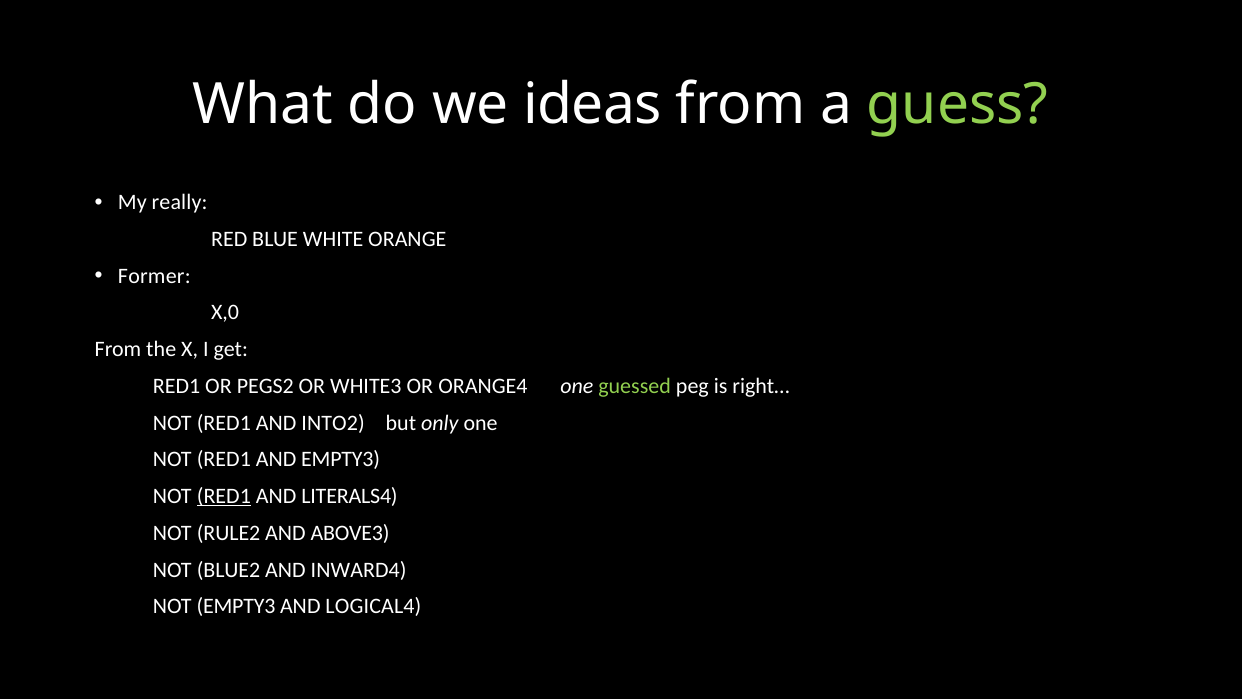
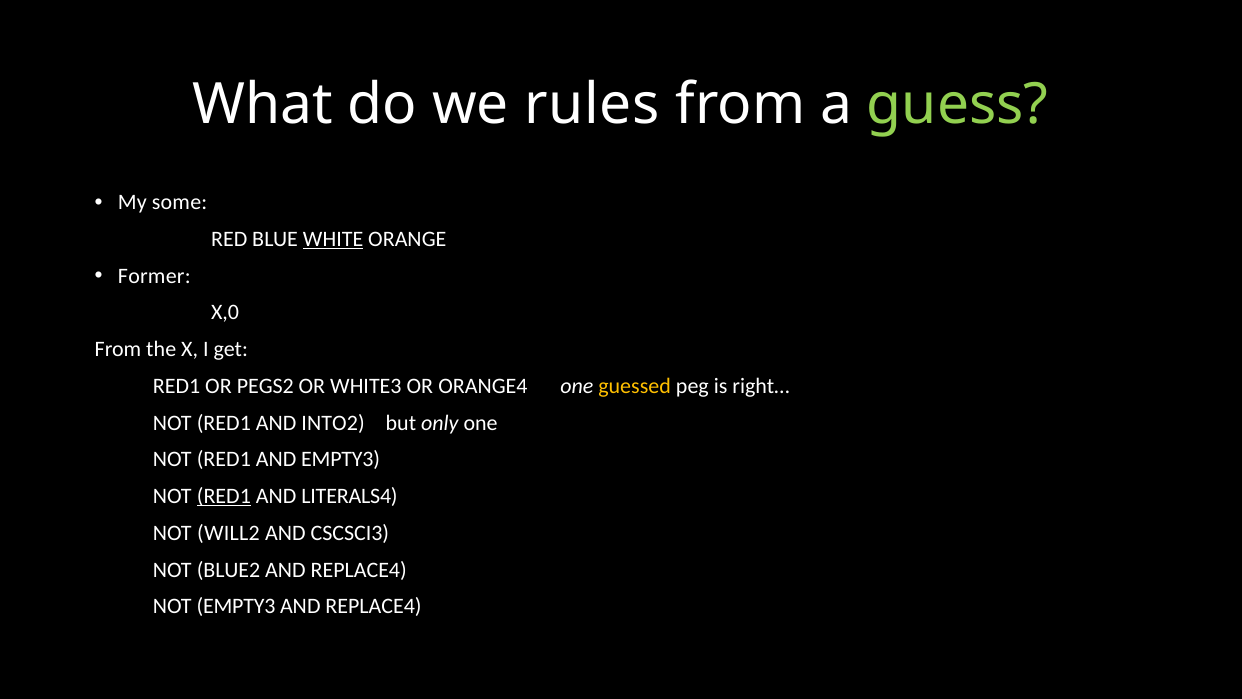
ideas: ideas -> rules
really: really -> some
WHITE underline: none -> present
guessed colour: light green -> yellow
RULE2: RULE2 -> WILL2
ABOVE3: ABOVE3 -> CSCSCI3
BLUE2 AND INWARD4: INWARD4 -> REPLACE4
LOGICAL4 at (373, 606): LOGICAL4 -> REPLACE4
